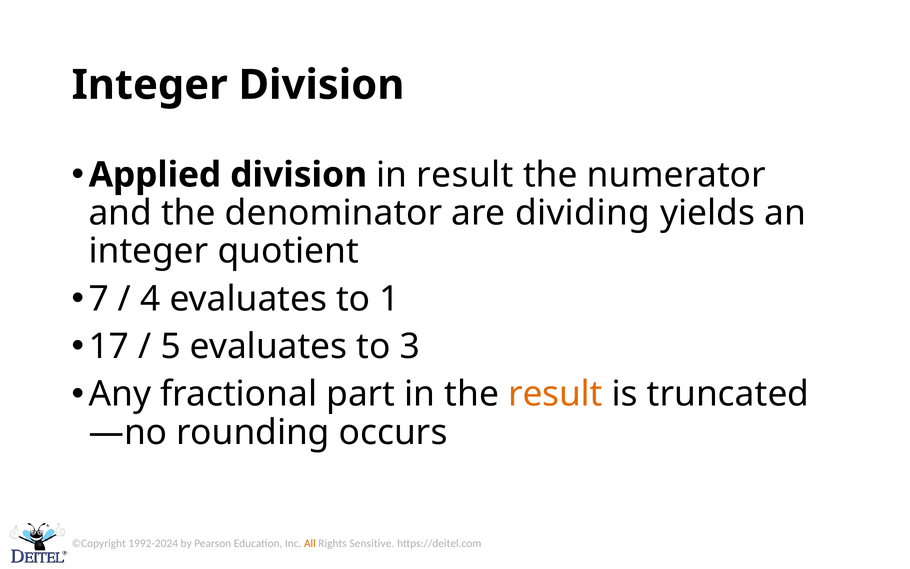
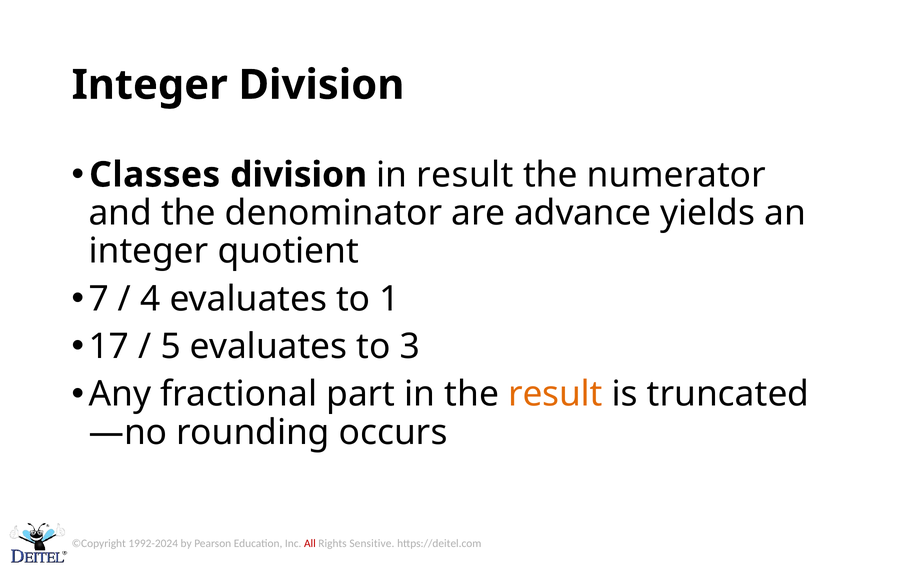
Applied: Applied -> Classes
dividing: dividing -> advance
All colour: orange -> red
